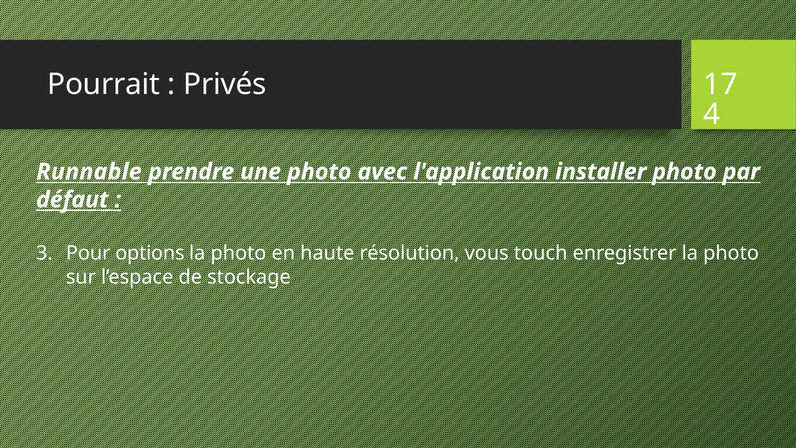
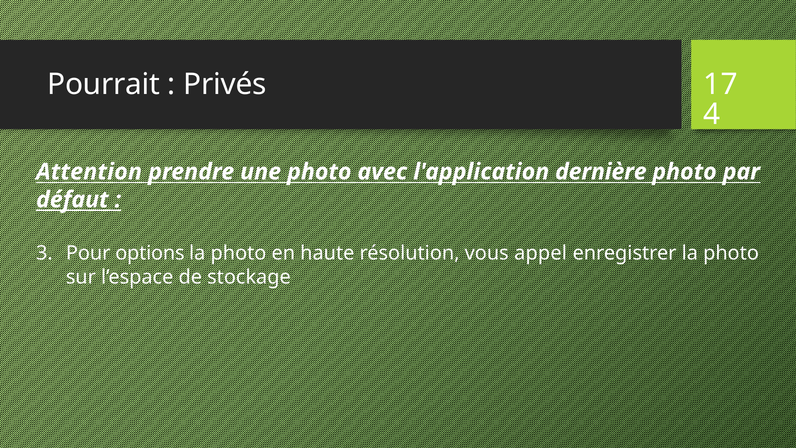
Runnable: Runnable -> Attention
installer: installer -> dernière
touch: touch -> appel
